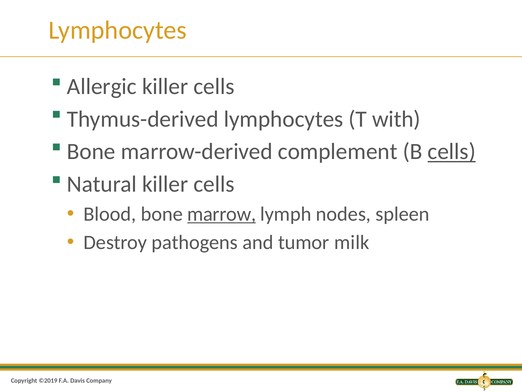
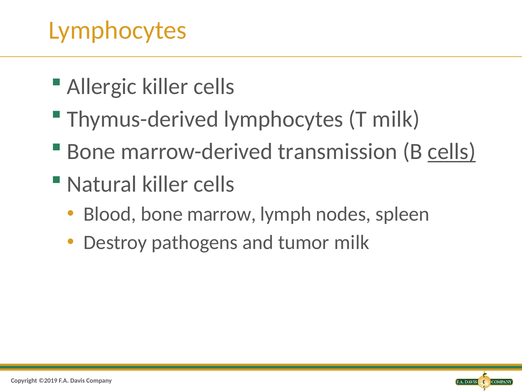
T with: with -> milk
complement: complement -> transmission
marrow underline: present -> none
